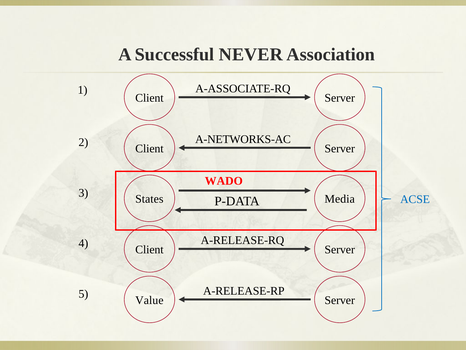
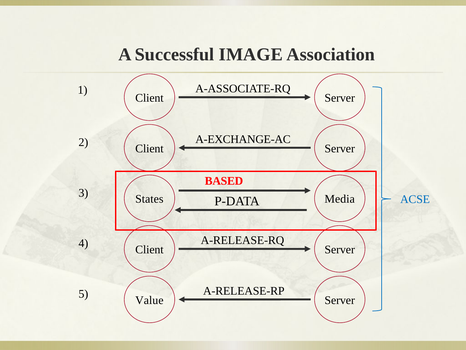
NEVER: NEVER -> IMAGE
A-NETWORKS-AC: A-NETWORKS-AC -> A-EXCHANGE-AC
WADO: WADO -> BASED
